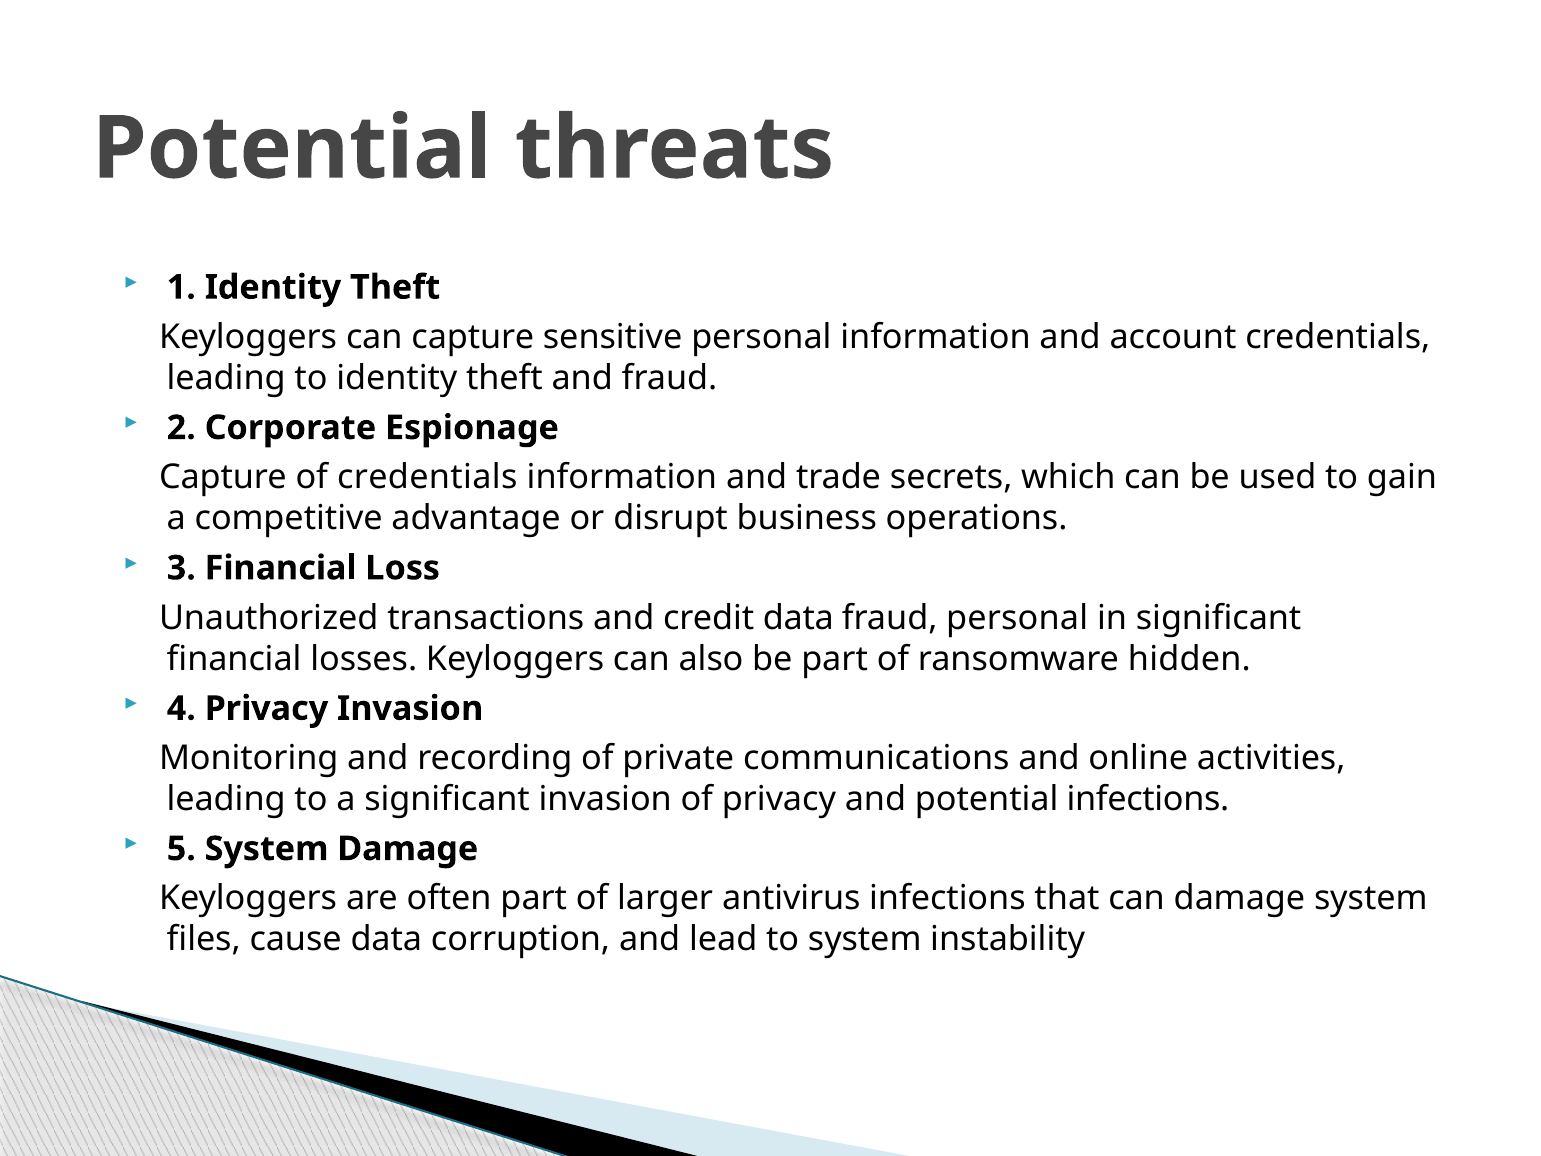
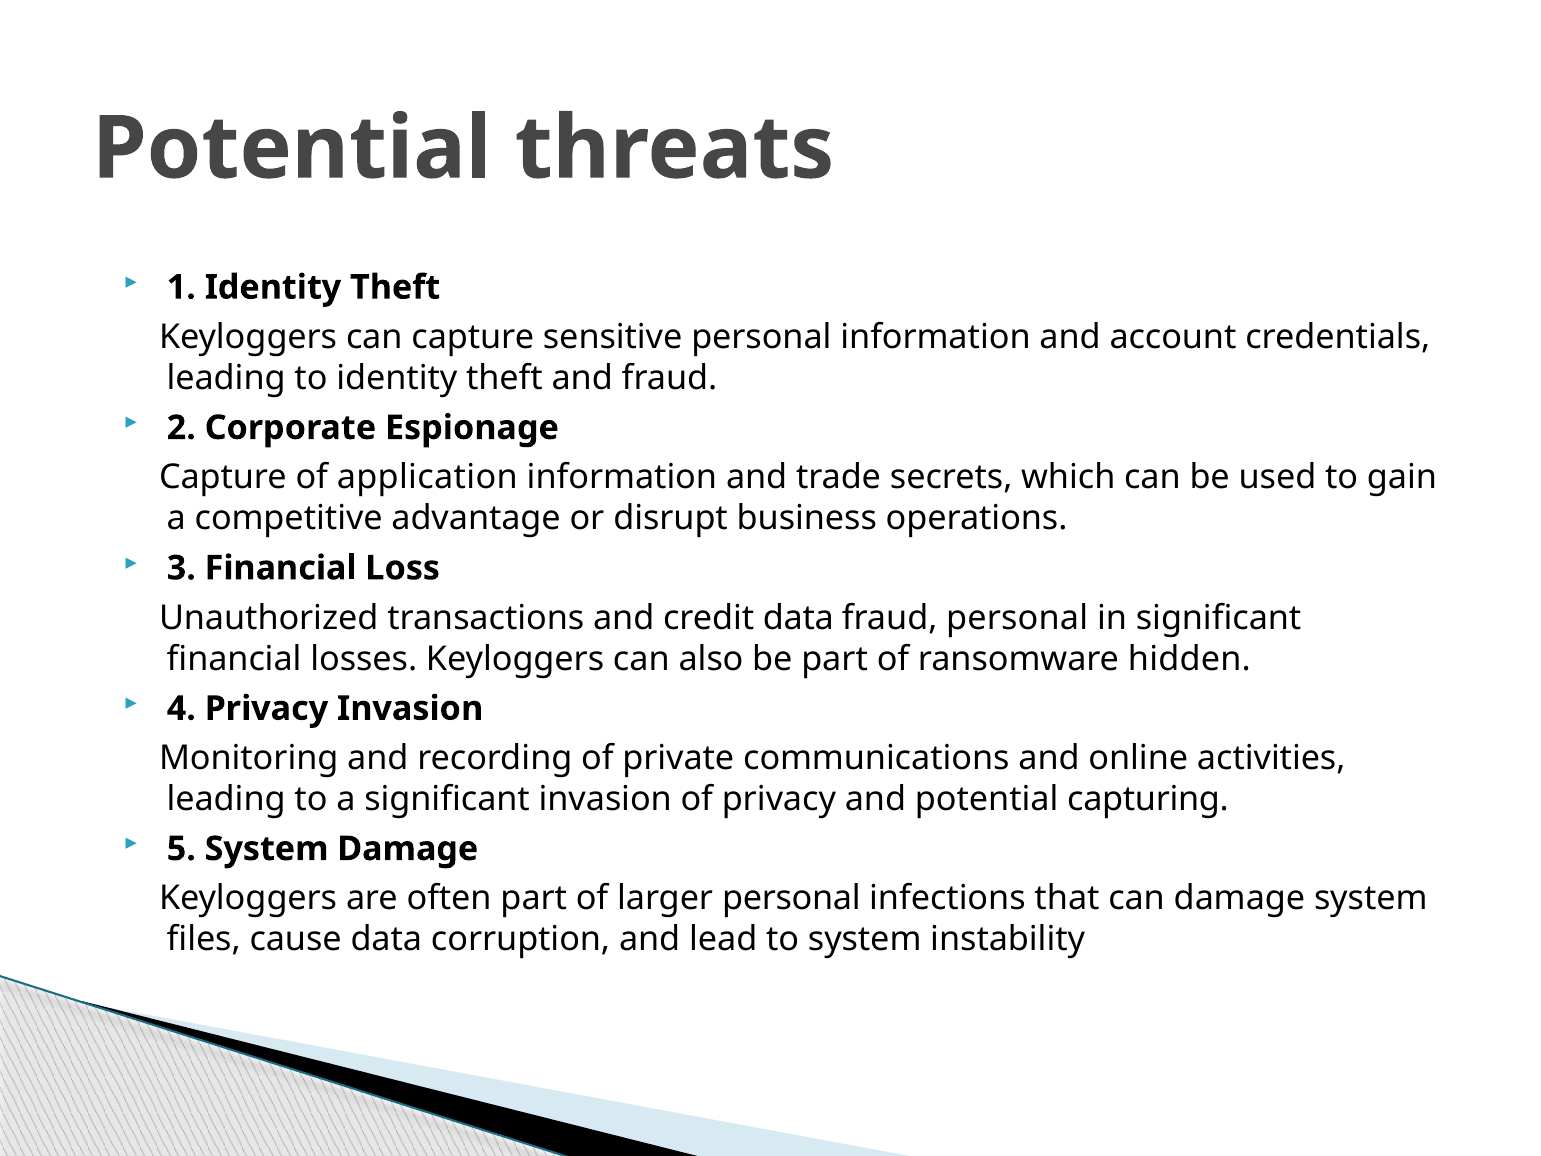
of credentials: credentials -> application
potential infections: infections -> capturing
larger antivirus: antivirus -> personal
